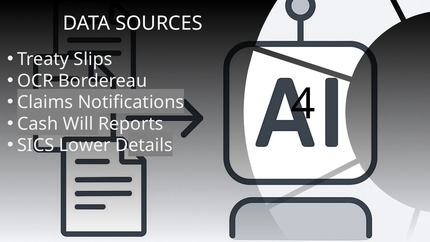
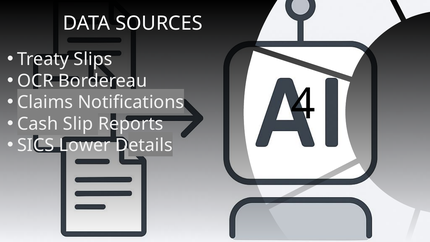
Will: Will -> Slip
